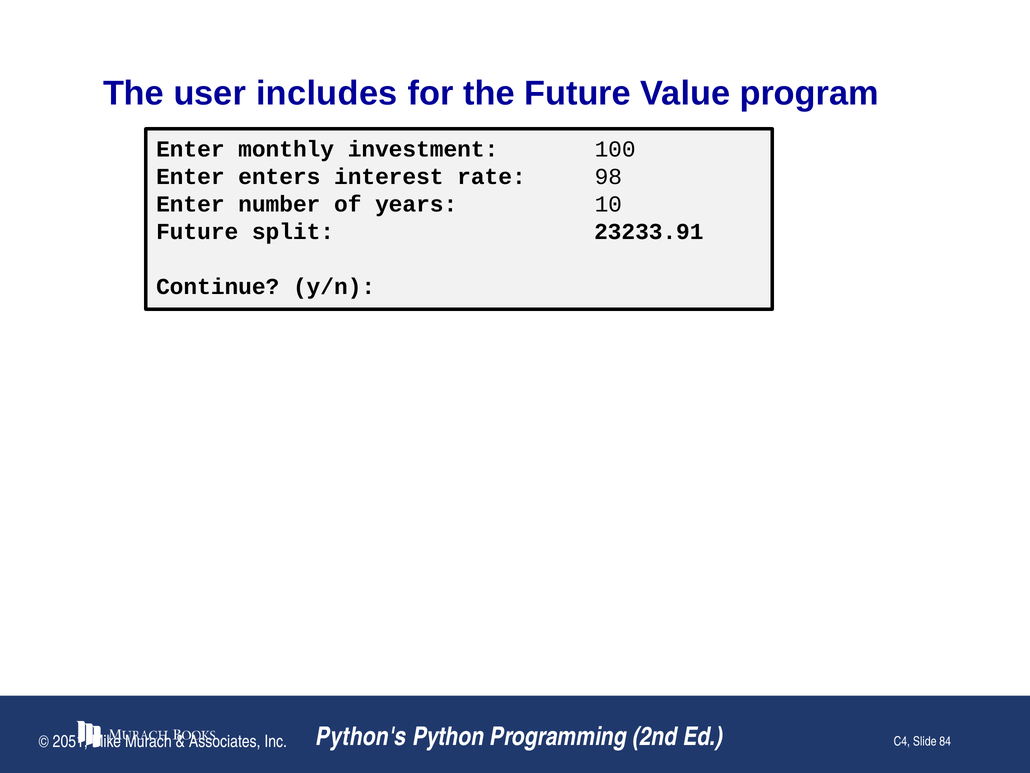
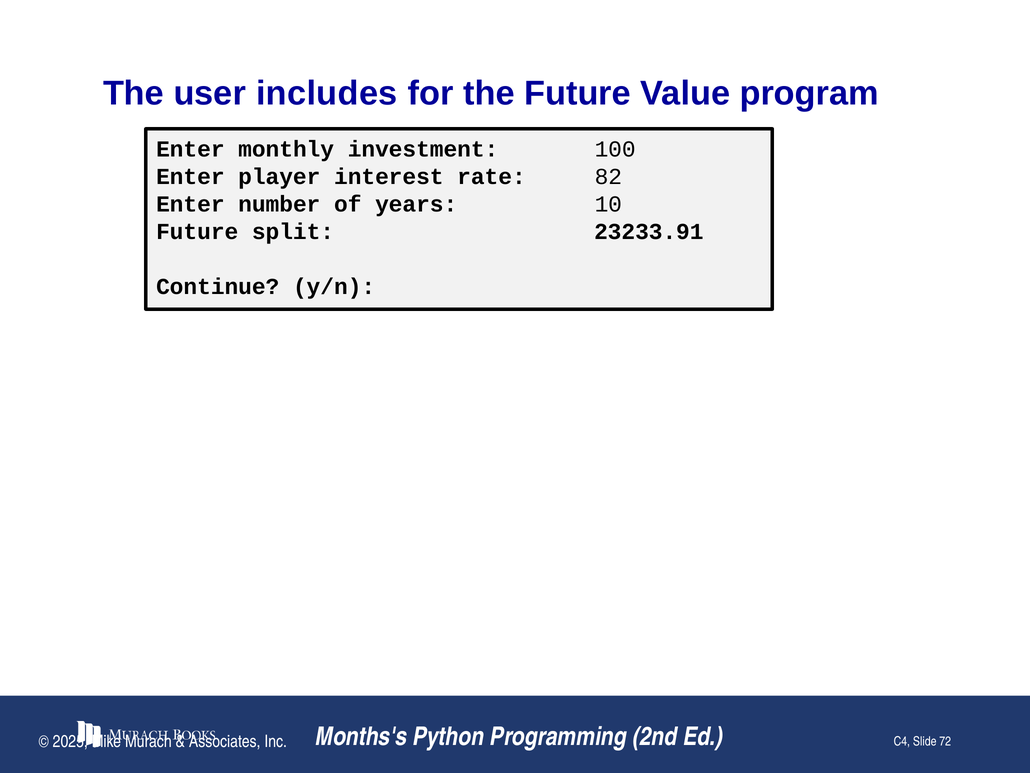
enters: enters -> player
98: 98 -> 82
Python's: Python's -> Months's
2051: 2051 -> 2025
84: 84 -> 72
